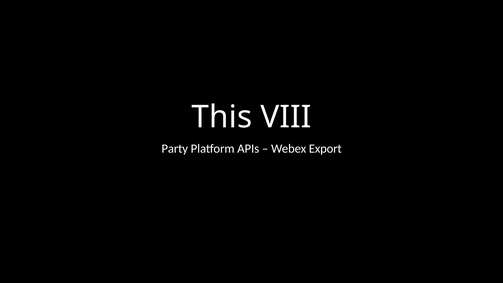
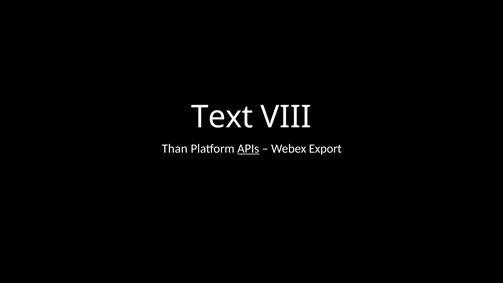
This: This -> Text
Party: Party -> Than
APIs underline: none -> present
